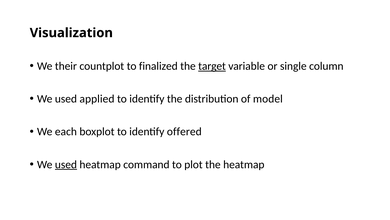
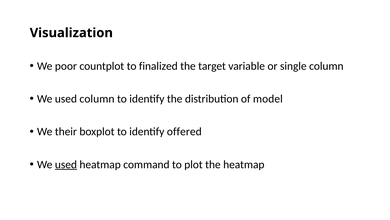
their: their -> poor
target underline: present -> none
used applied: applied -> column
each: each -> their
